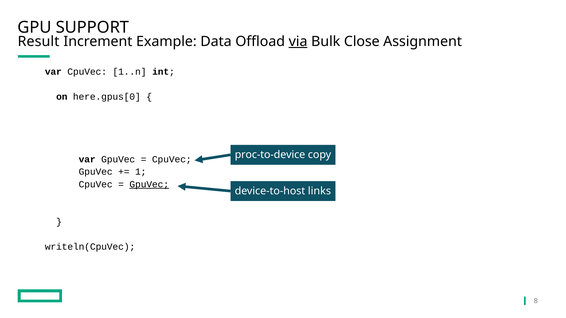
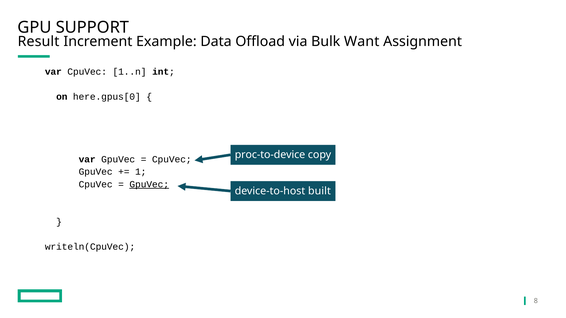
via underline: present -> none
Close: Close -> Want
links: links -> built
